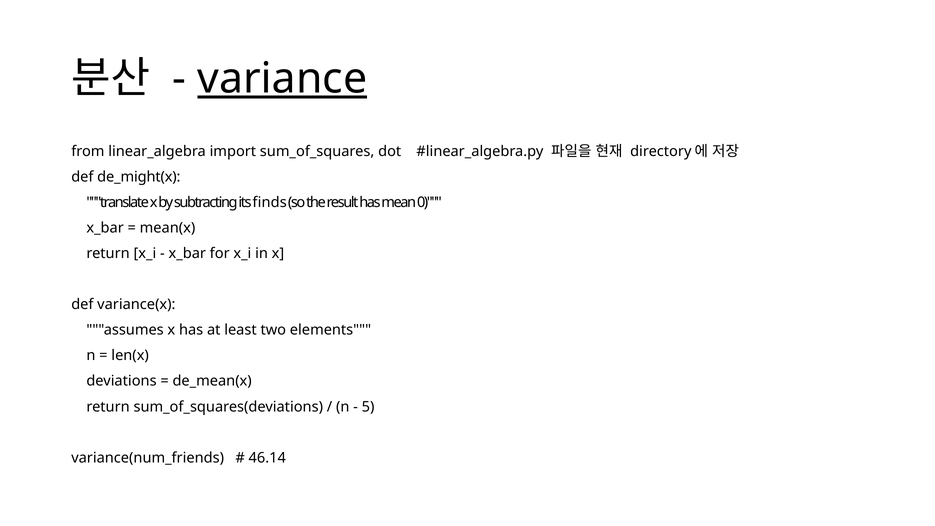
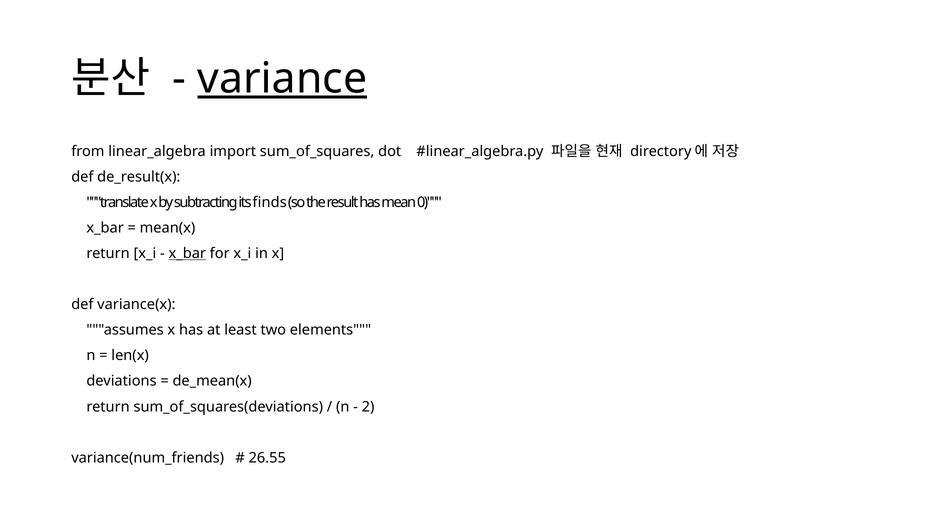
de_might(x: de_might(x -> de_result(x
x_bar at (187, 253) underline: none -> present
5: 5 -> 2
46.14: 46.14 -> 26.55
